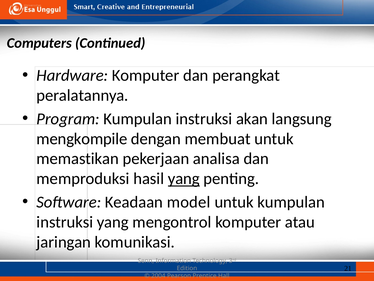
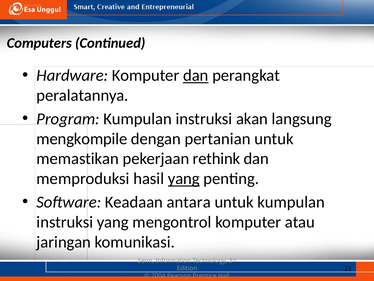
dan at (196, 75) underline: none -> present
membuat: membuat -> pertanian
analisa: analisa -> rethink
model: model -> antara
